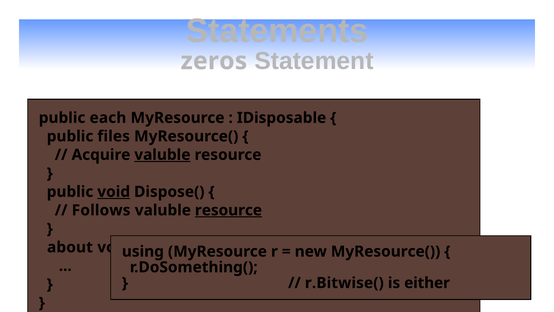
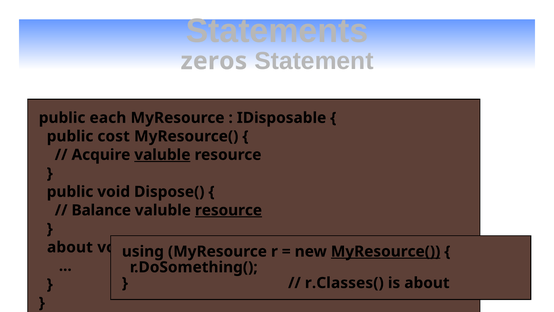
files: files -> cost
void at (114, 192) underline: present -> none
Follows: Follows -> Balance
MyResource( at (386, 251) underline: none -> present
r.Bitwise(: r.Bitwise( -> r.Classes(
is either: either -> about
